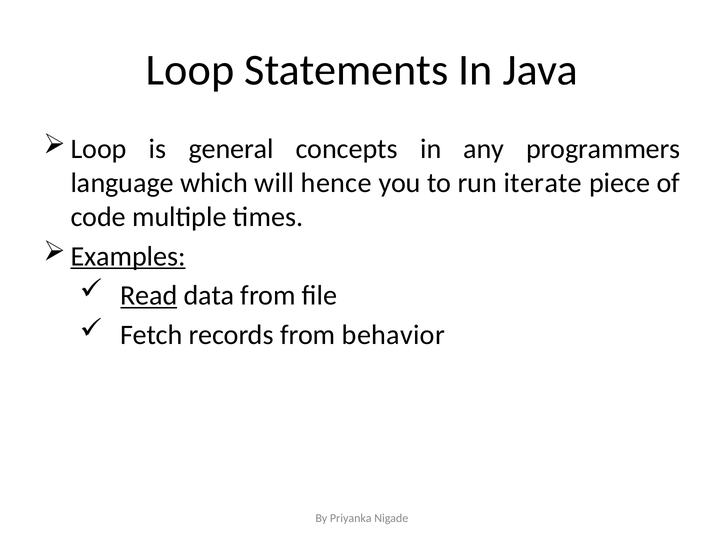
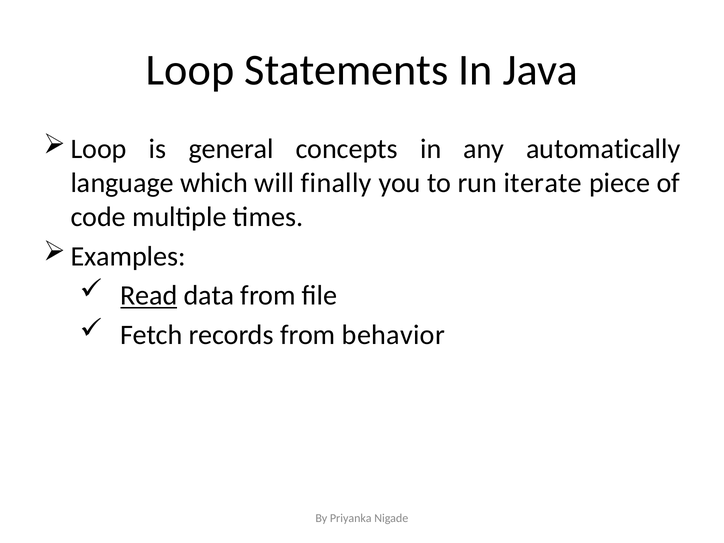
programmers: programmers -> automatically
hence: hence -> finally
Examples underline: present -> none
